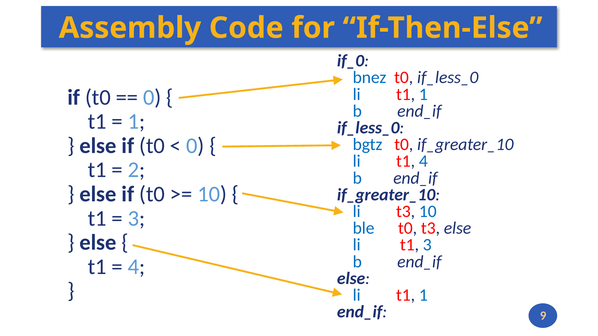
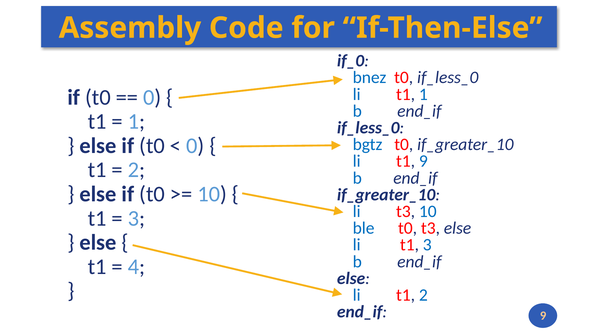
t1 4: 4 -> 9
1 at (423, 295): 1 -> 2
